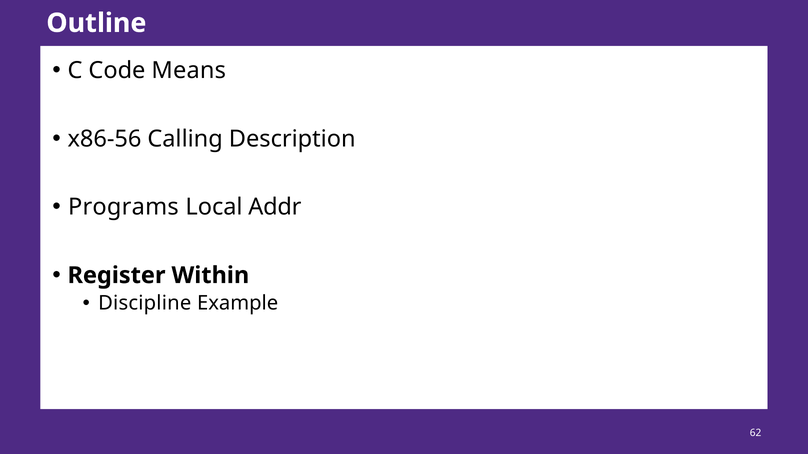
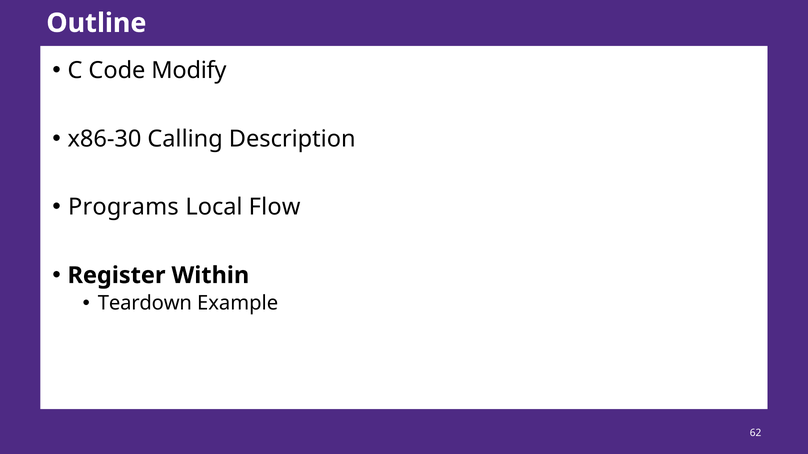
Means: Means -> Modify
x86-56: x86-56 -> x86-30
Addr: Addr -> Flow
Discipline: Discipline -> Teardown
